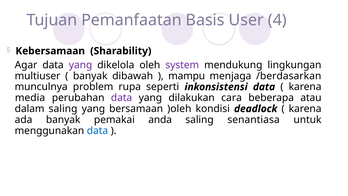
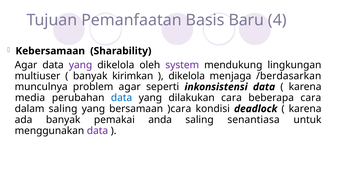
User: User -> Baru
dibawah: dibawah -> kirimkan
mampu at (187, 76): mampu -> dikelola
problem rupa: rupa -> agar
data at (122, 98) colour: purple -> blue
beberapa atau: atau -> cara
)oleh: )oleh -> )cara
data at (97, 131) colour: blue -> purple
